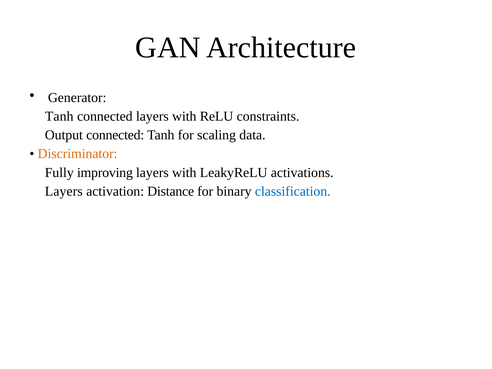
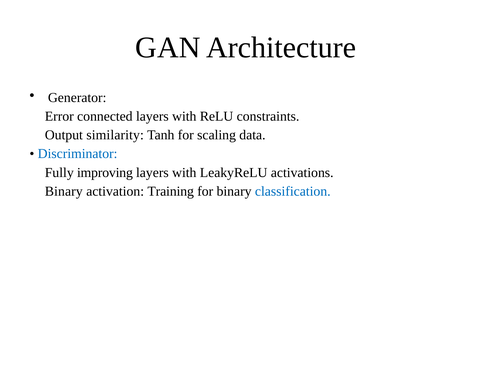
Tanh at (59, 116): Tanh -> Error
Output connected: connected -> similarity
Discriminator colour: orange -> blue
Layers at (64, 191): Layers -> Binary
Distance: Distance -> Training
